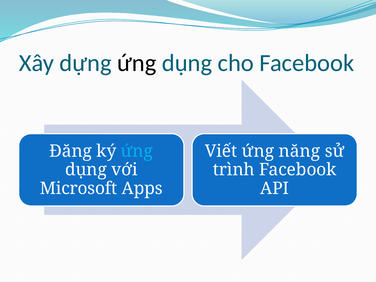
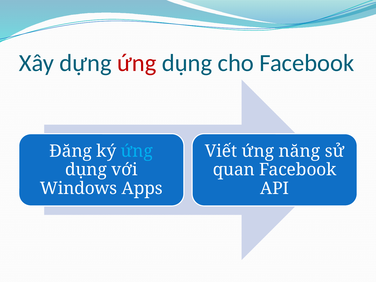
ứng at (137, 63) colour: black -> red
trình: trình -> quan
Microsoft: Microsoft -> Windows
